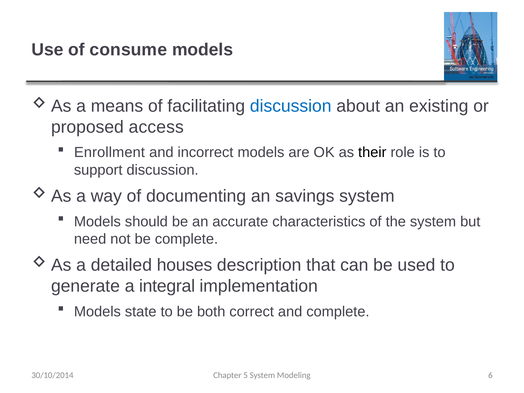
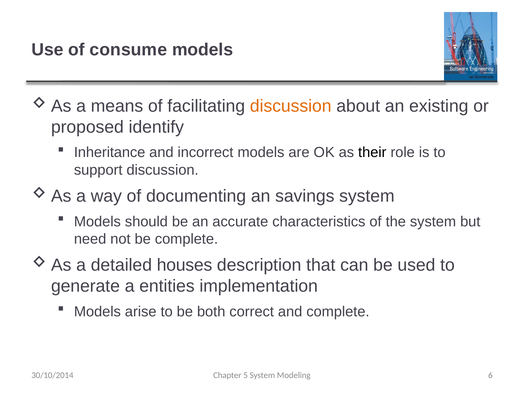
discussion at (291, 106) colour: blue -> orange
access: access -> identify
Enrollment: Enrollment -> Inheritance
integral: integral -> entities
state: state -> arise
